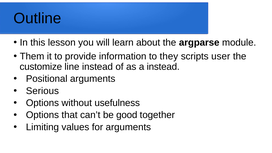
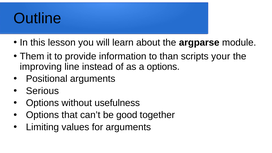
they: they -> than
user: user -> your
customize: customize -> improving
a instead: instead -> options
